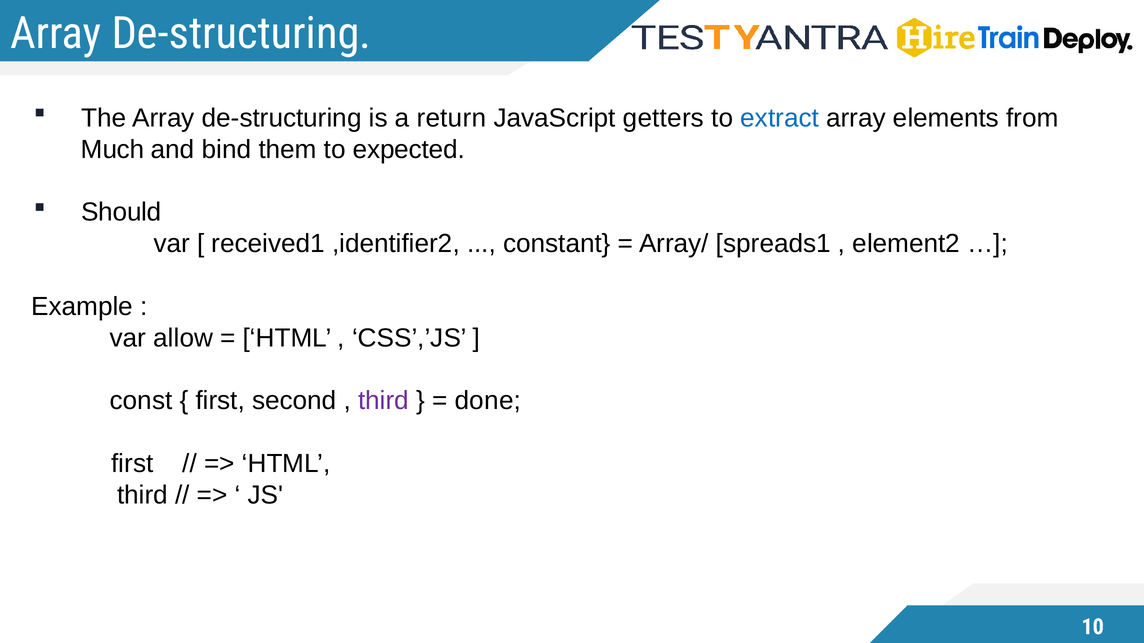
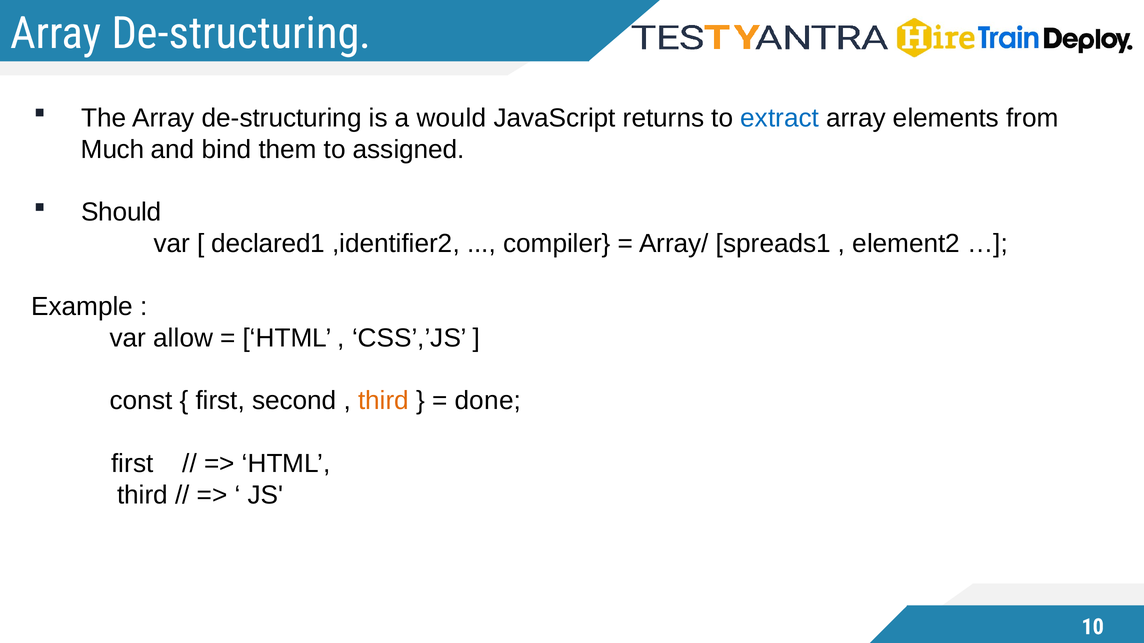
return: return -> would
getters: getters -> returns
expected: expected -> assigned
received1: received1 -> declared1
constant: constant -> compiler
third at (384, 401) colour: purple -> orange
